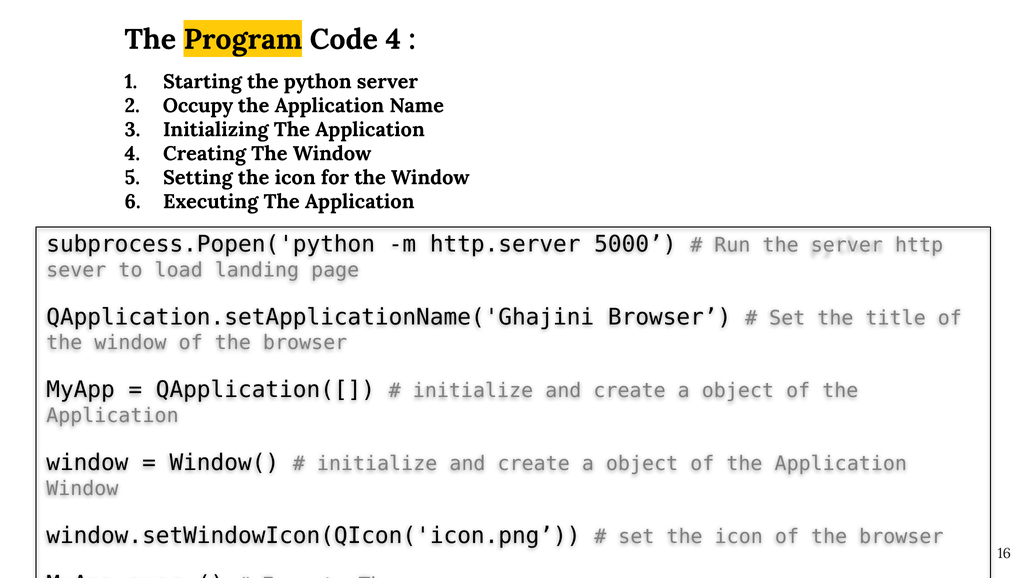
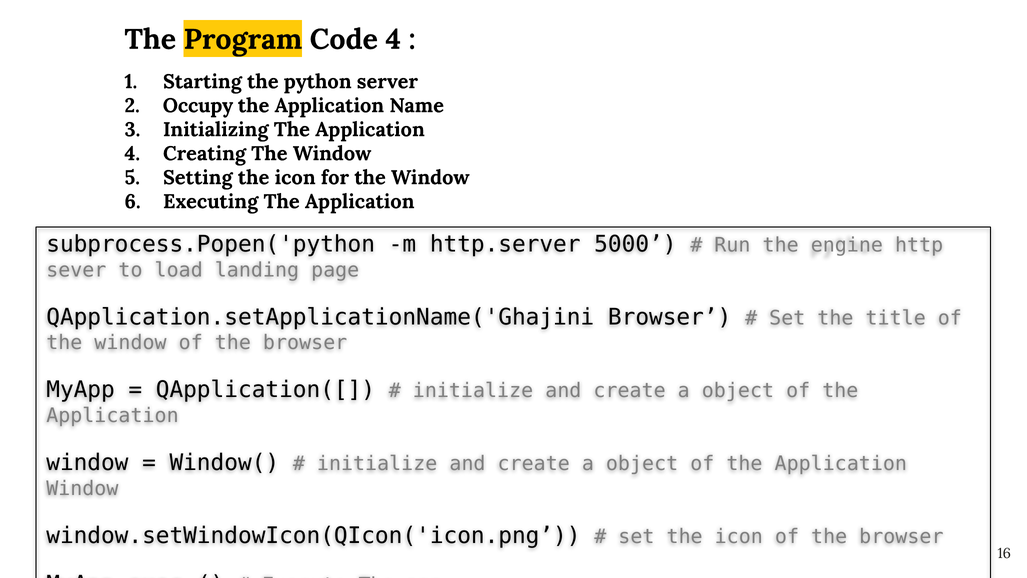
the server: server -> engine
